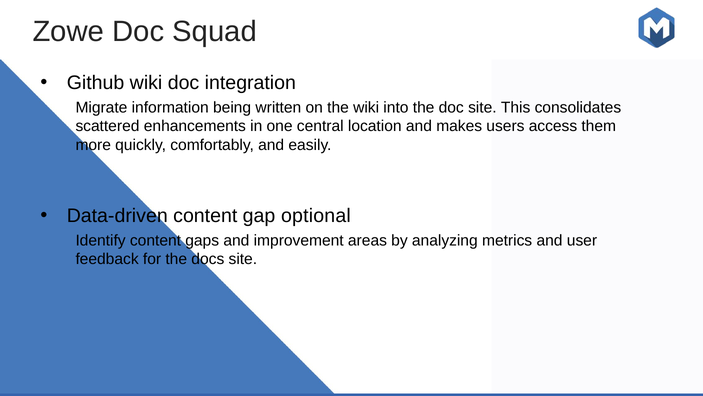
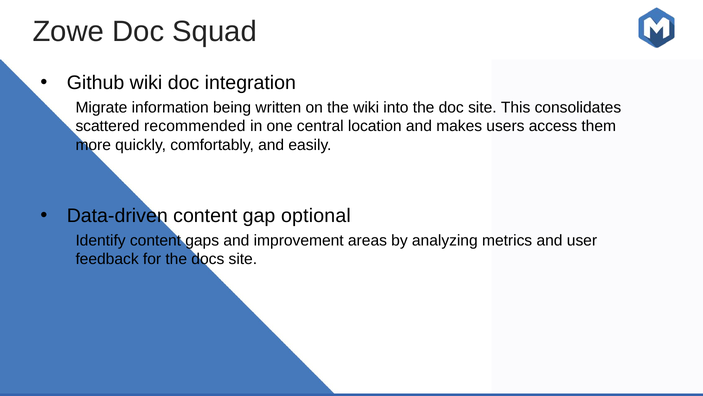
enhancements: enhancements -> recommended
